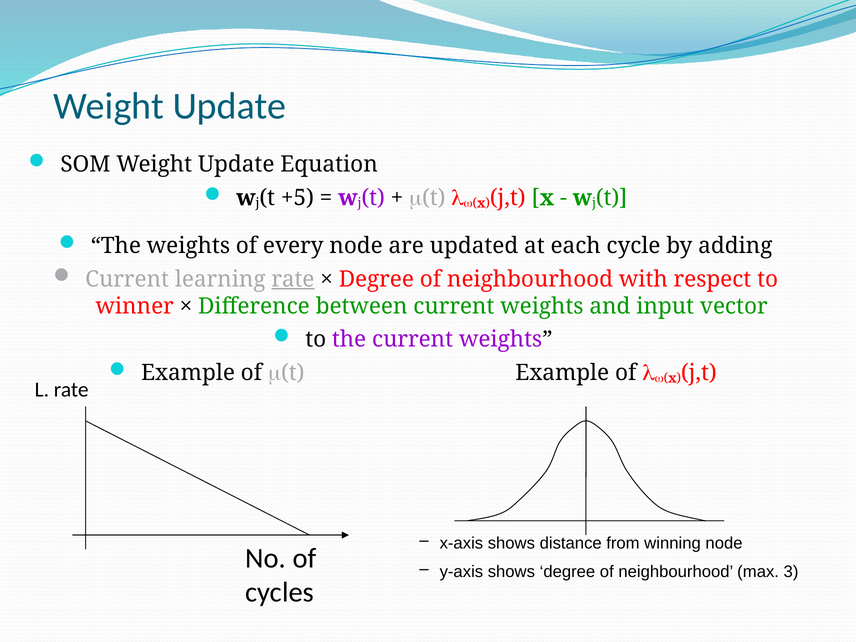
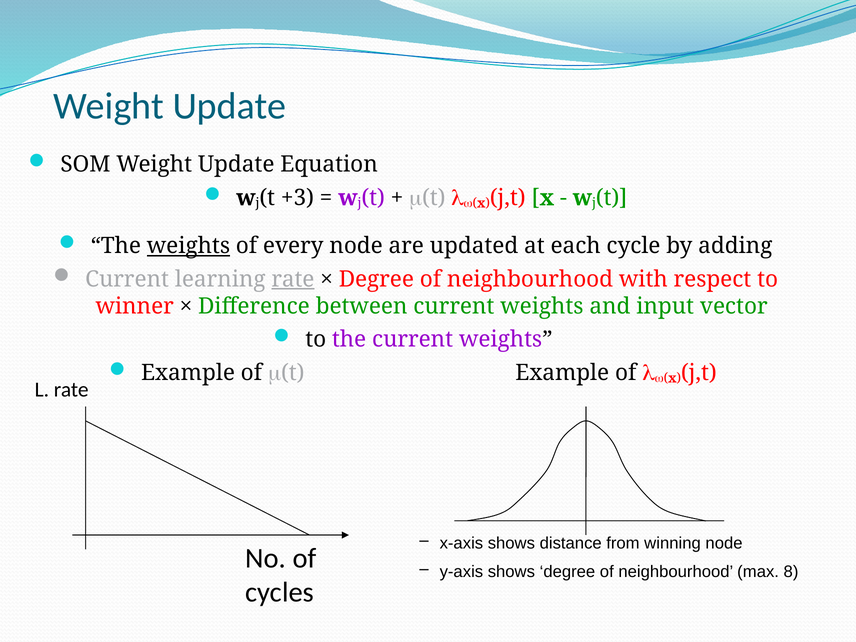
+5: +5 -> +3
weights at (188, 246) underline: none -> present
3: 3 -> 8
